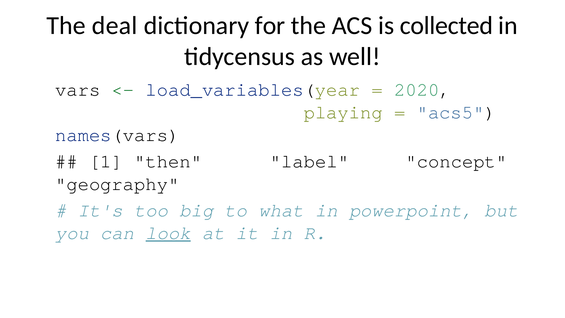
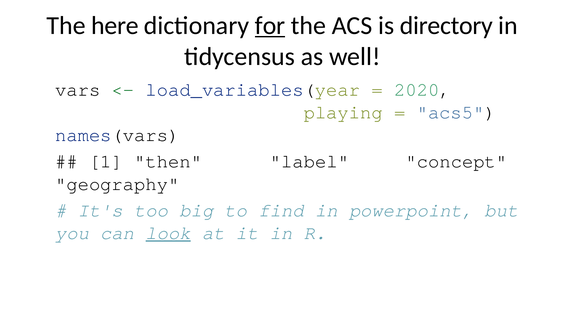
deal: deal -> here
for underline: none -> present
collected: collected -> directory
what: what -> find
